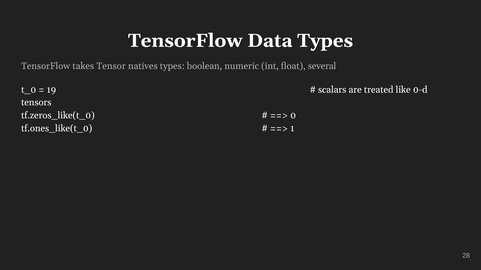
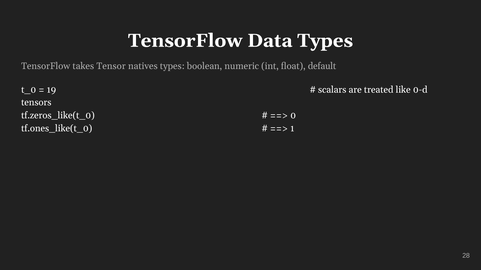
several: several -> default
